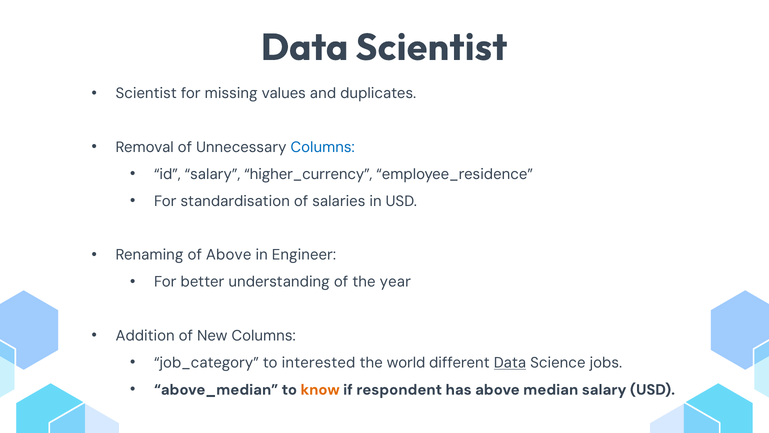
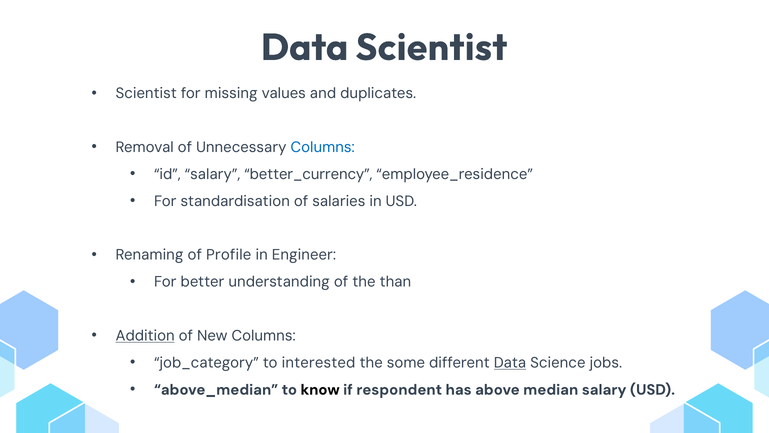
higher_currency: higher_currency -> better_currency
of Above: Above -> Profile
year: year -> than
Addition underline: none -> present
world: world -> some
know colour: orange -> black
